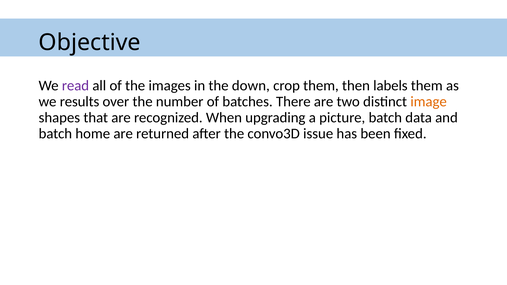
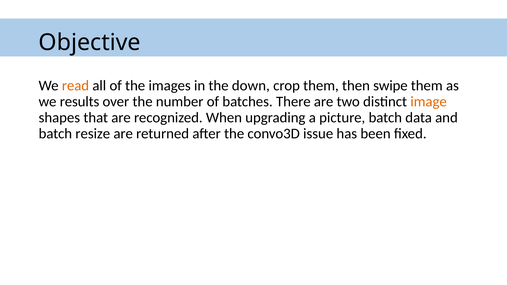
read colour: purple -> orange
labels: labels -> swipe
home: home -> resize
